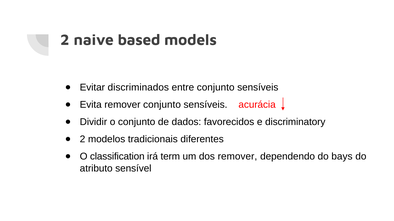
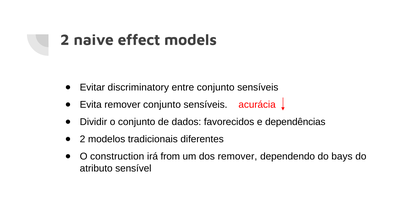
based: based -> effect
discriminados: discriminados -> discriminatory
discriminatory: discriminatory -> dependências
classification: classification -> construction
term: term -> from
